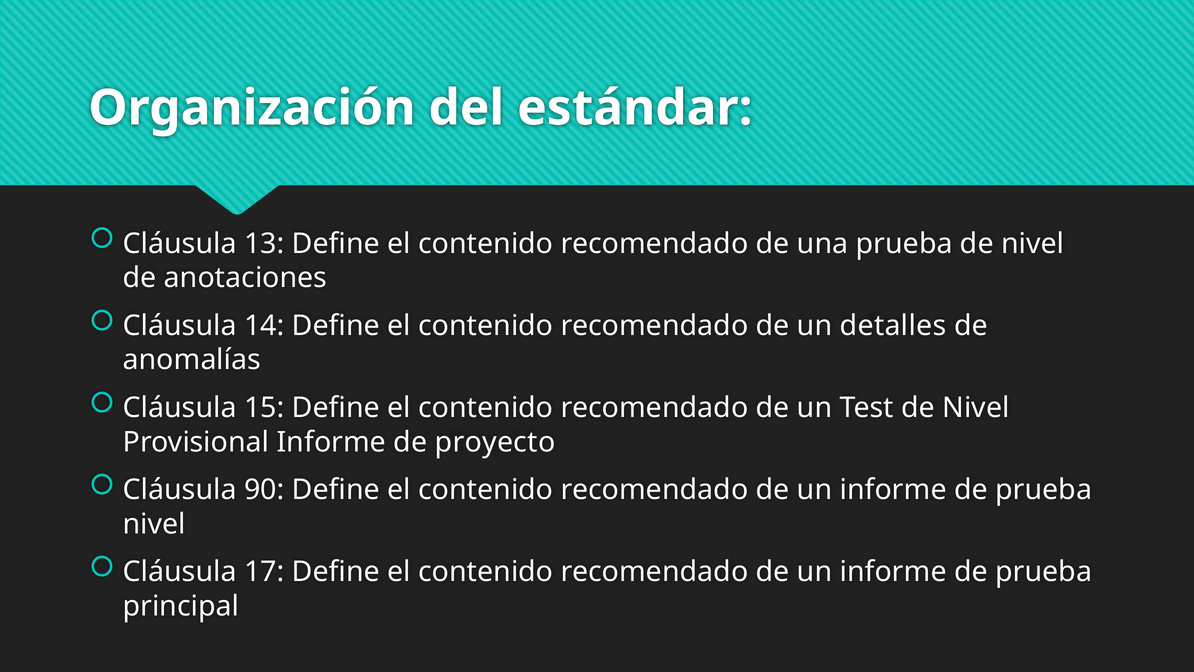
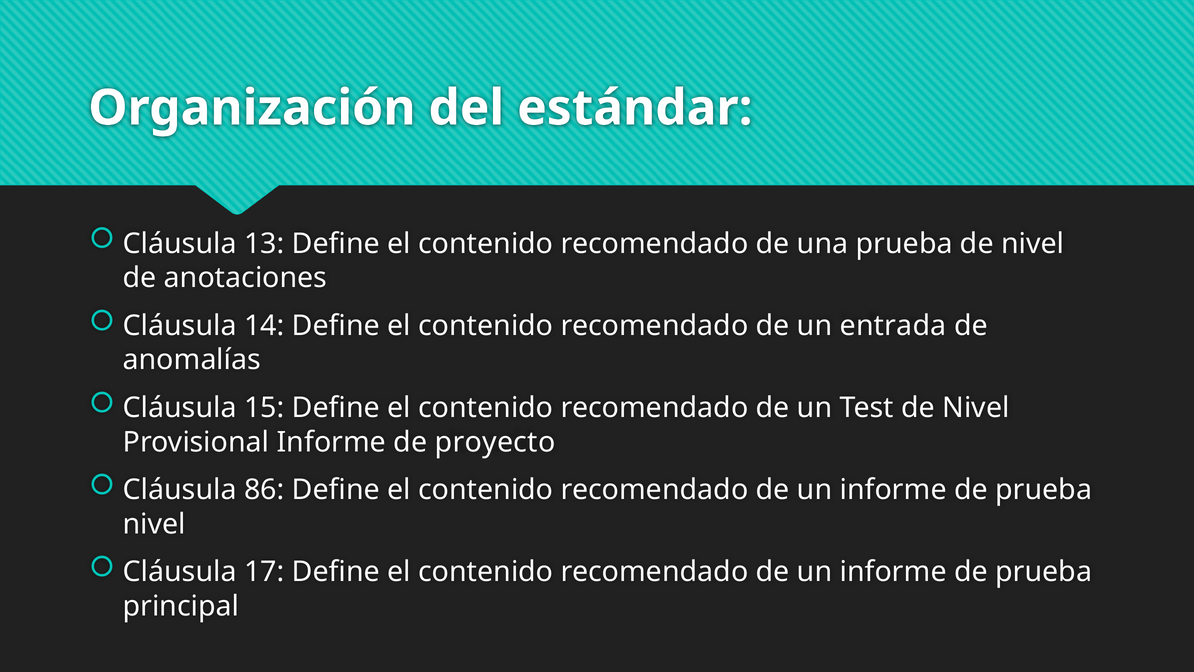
detalles: detalles -> entrada
90: 90 -> 86
